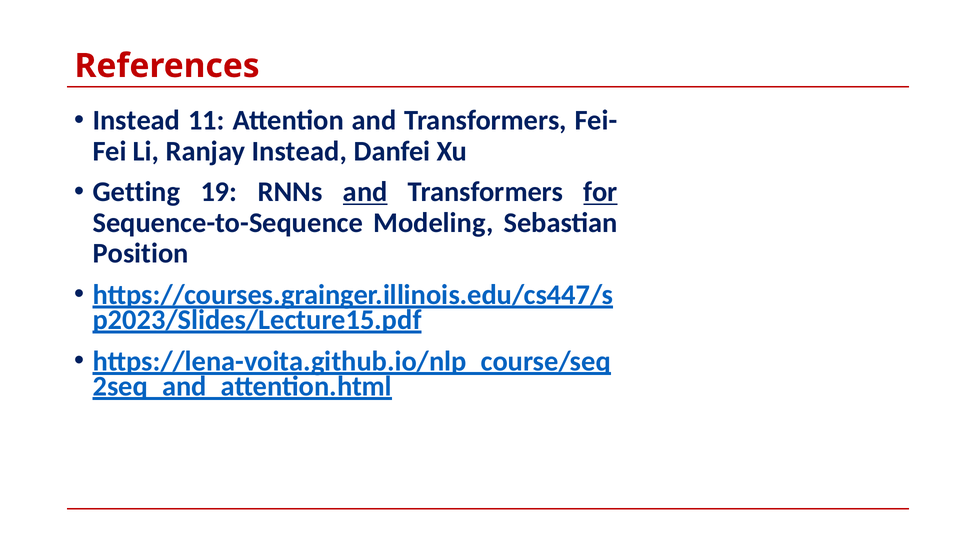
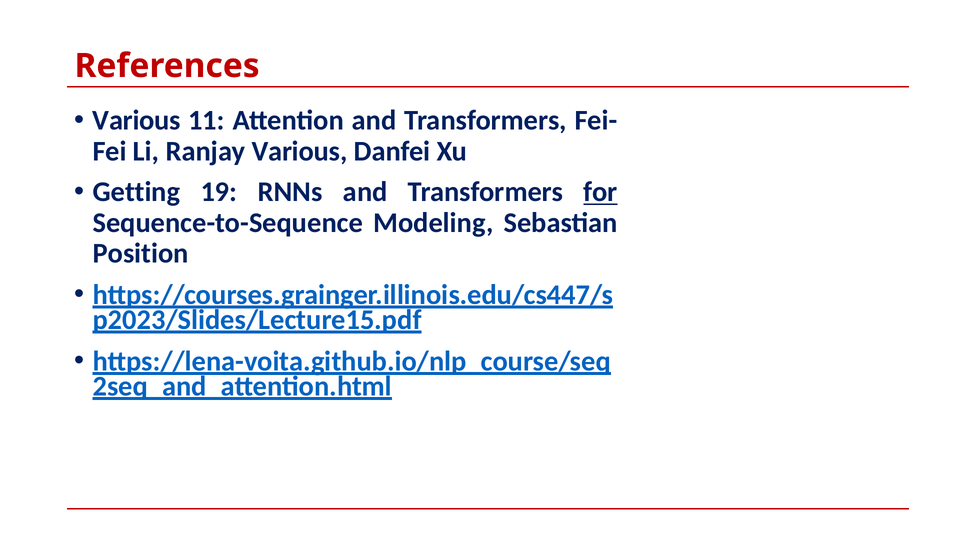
Instead at (136, 120): Instead -> Various
Ranjay Instead: Instead -> Various
and at (365, 192) underline: present -> none
